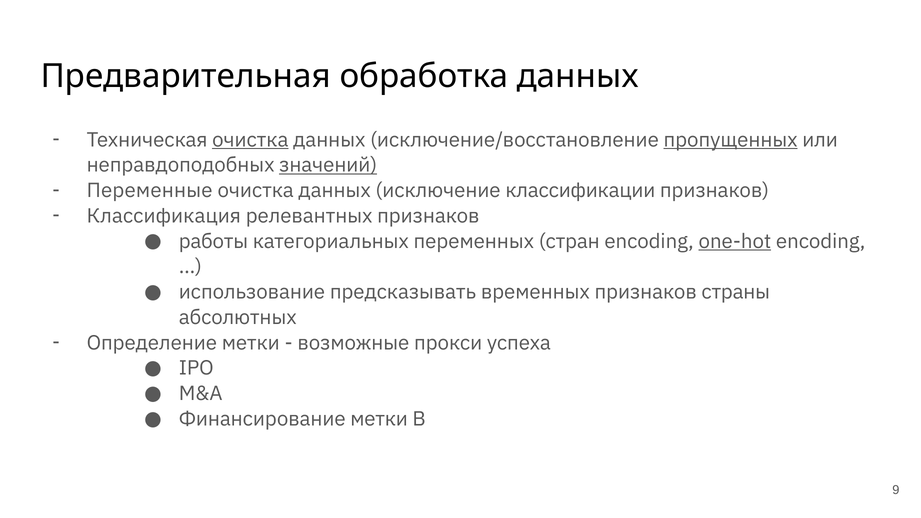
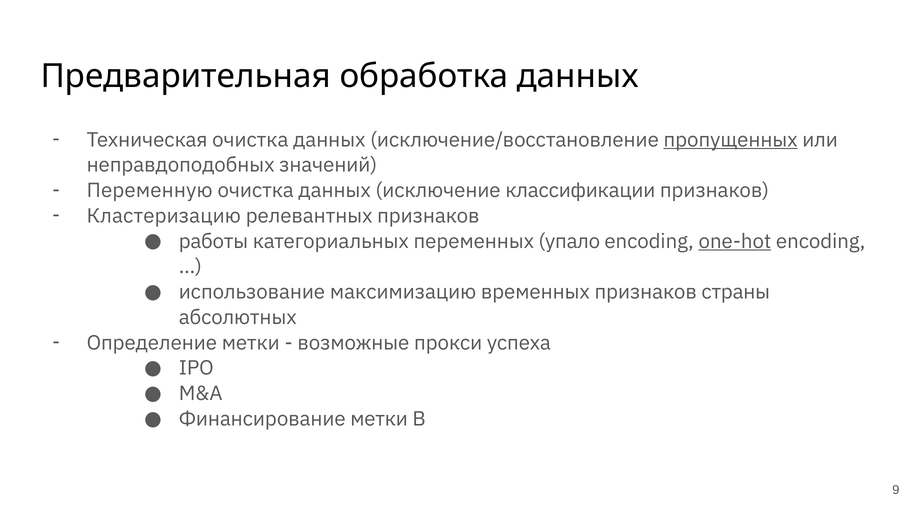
очистка at (250, 140) underline: present -> none
значений underline: present -> none
Переменные: Переменные -> Переменную
Классификация: Классификация -> Кластеризацию
стран: стран -> упало
предсказывать: предсказывать -> максимизацию
